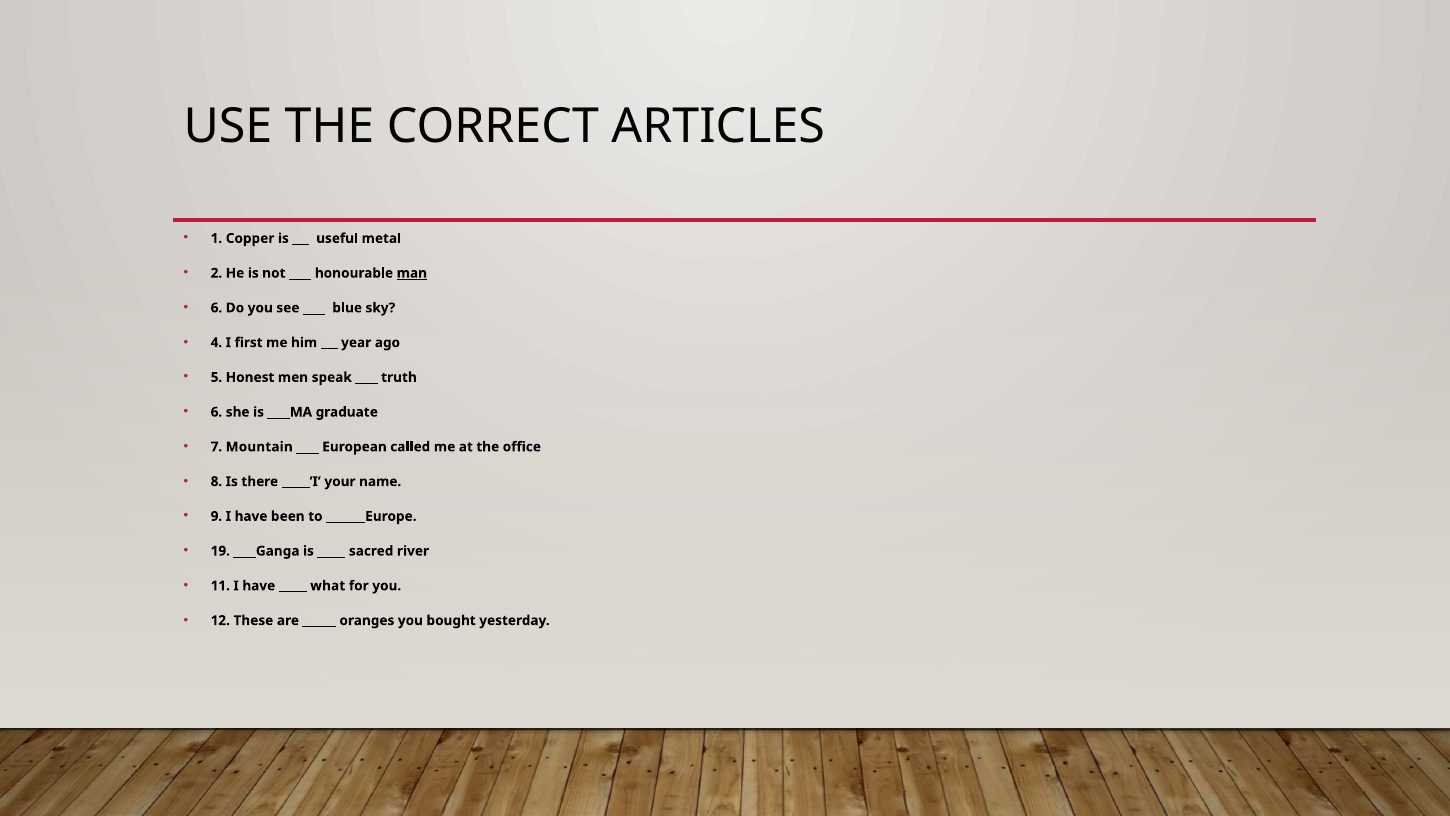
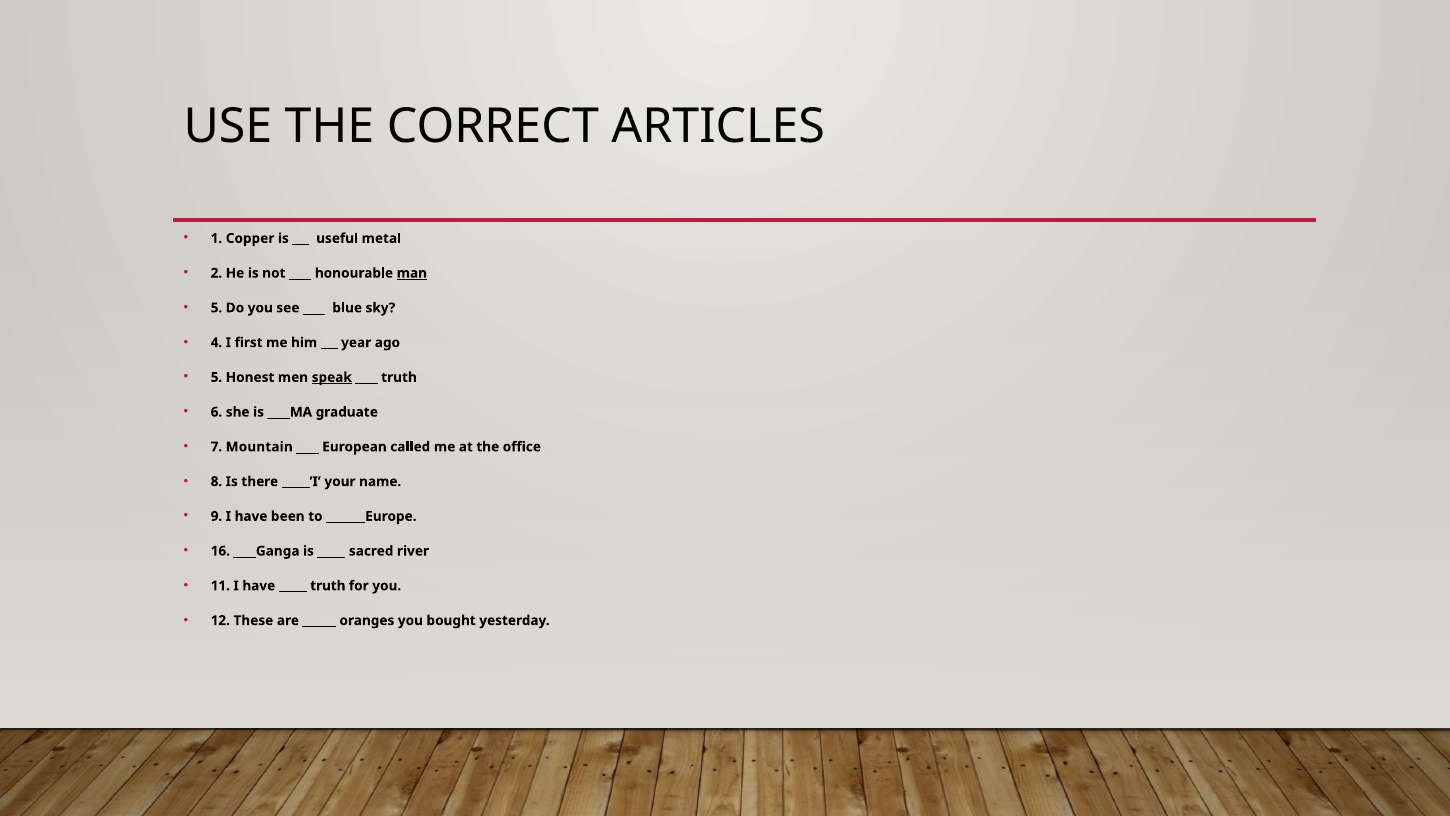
6 at (216, 308): 6 -> 5
speak underline: none -> present
19: 19 -> 16
what at (328, 585): what -> truth
